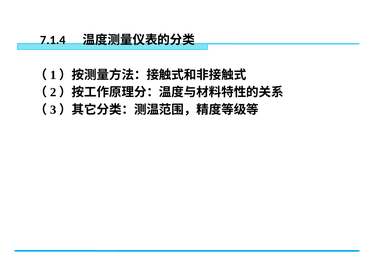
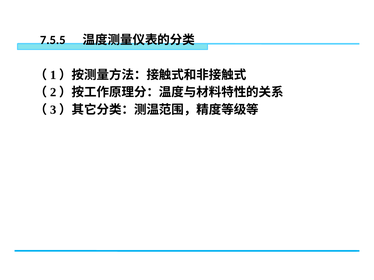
7.1.4: 7.1.4 -> 7.5.5
